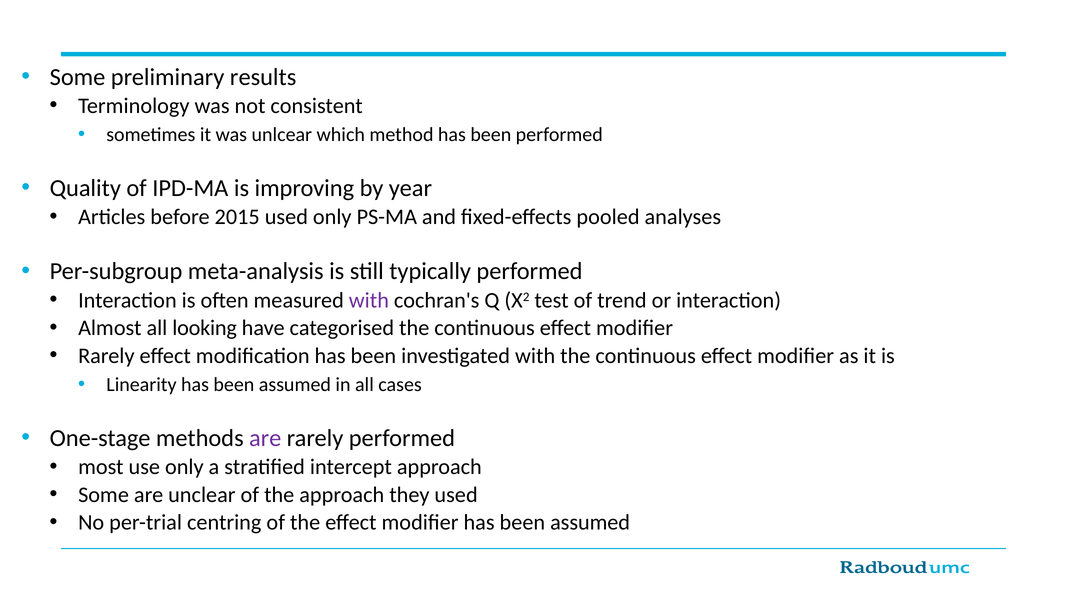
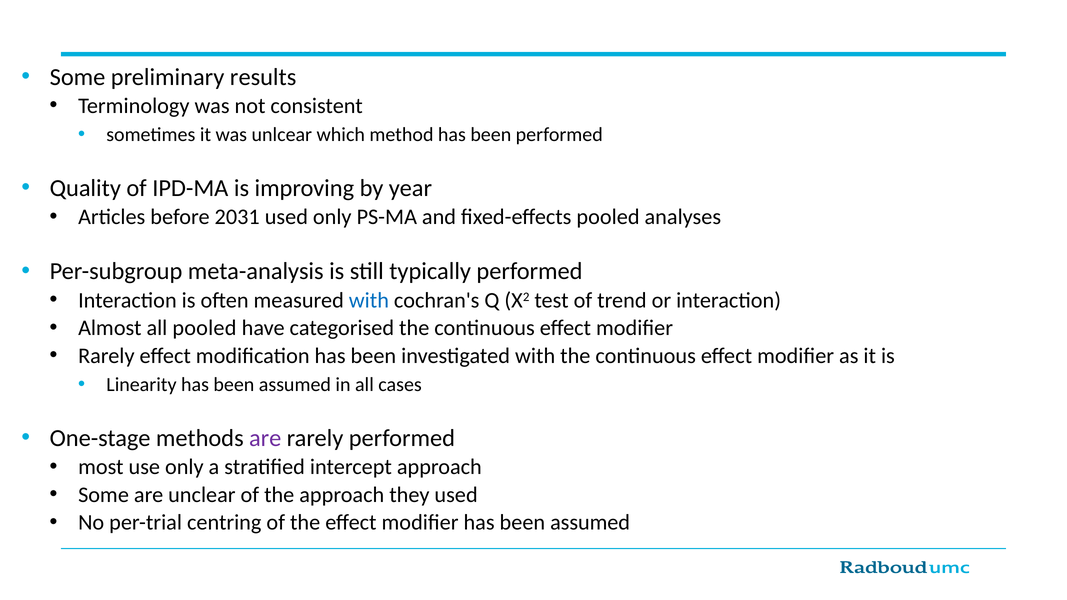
2015: 2015 -> 2031
with at (369, 300) colour: purple -> blue
all looking: looking -> pooled
